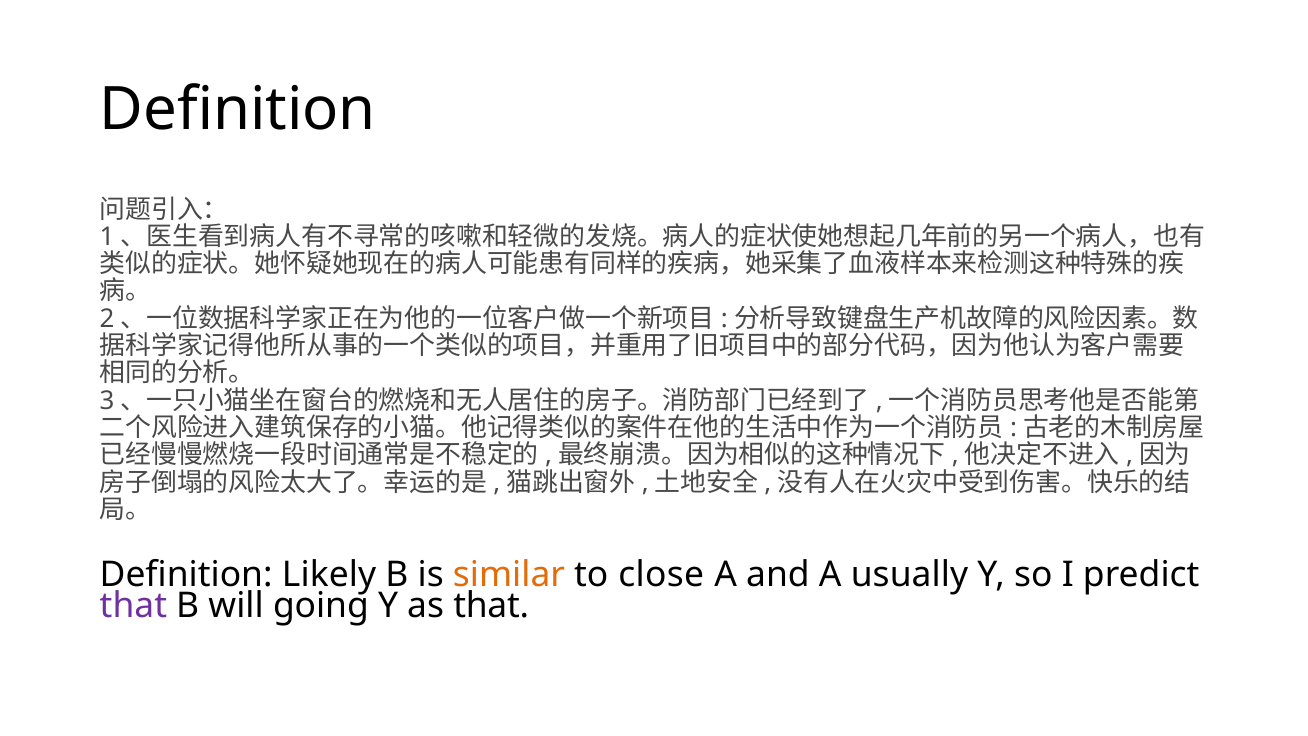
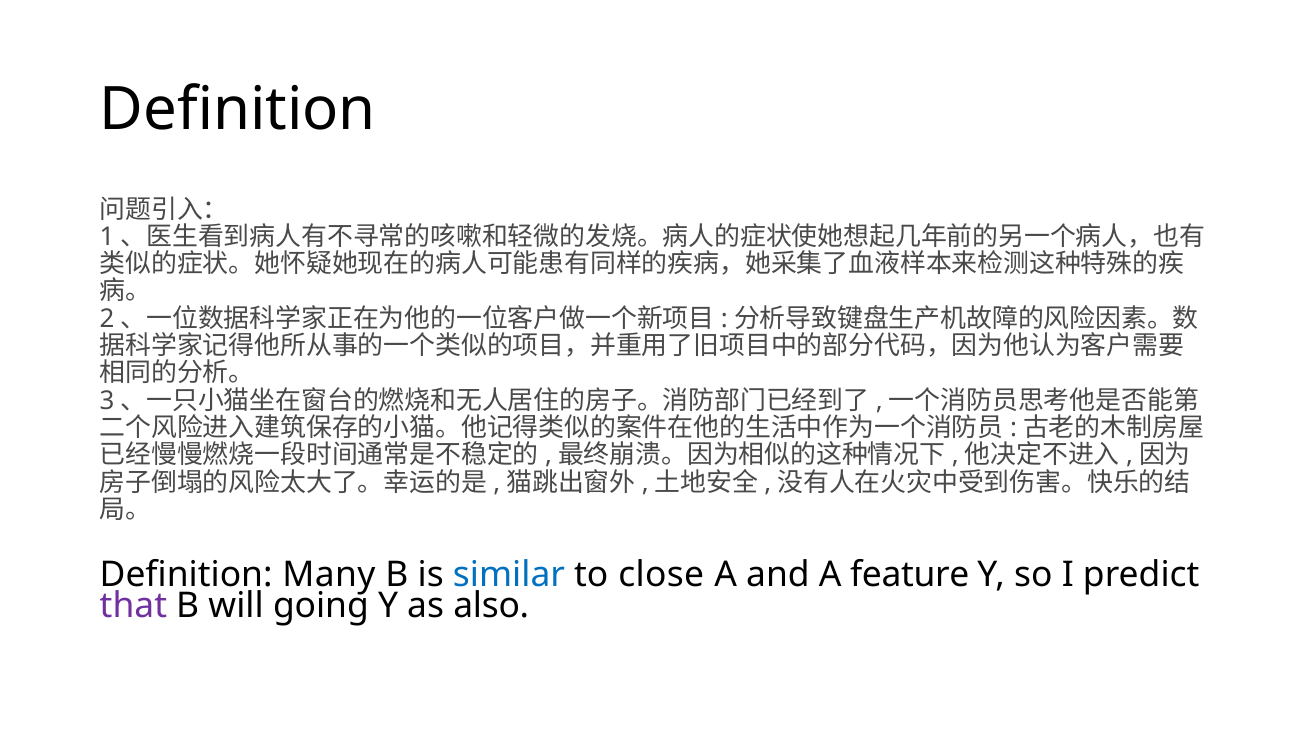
Likely: Likely -> Many
similar colour: orange -> blue
usually: usually -> feature
as that: that -> also
